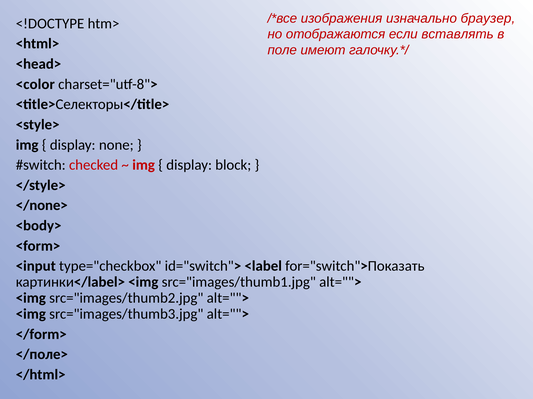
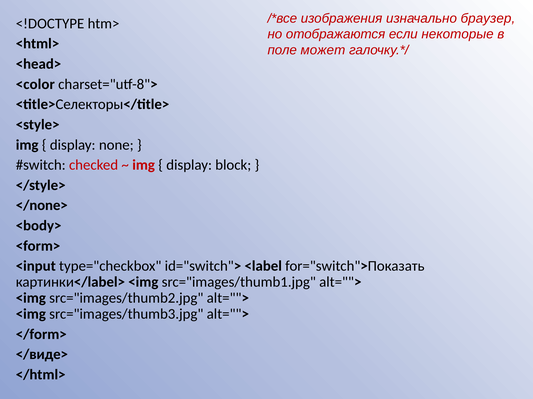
вставлять: вставлять -> некоторые
имеют: имеют -> может
</поле>: </поле> -> </виде>
